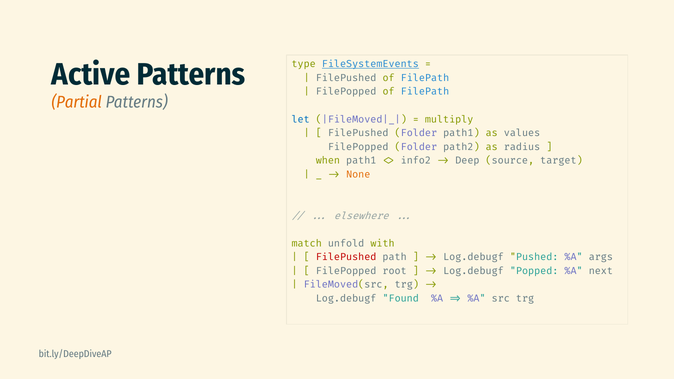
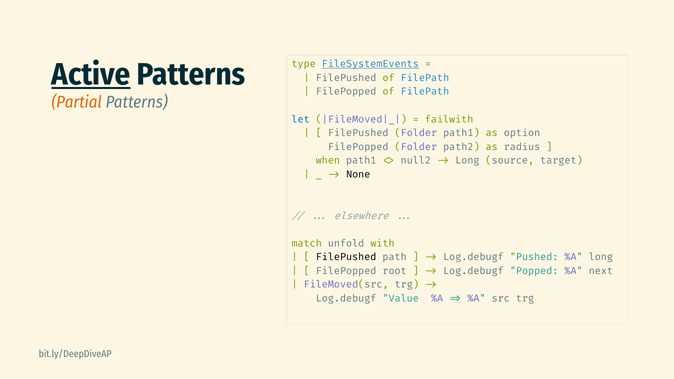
Active underline: none -> present
multiply: multiply -> failwith
values: values -> option
info2: info2 -> null2
Deep at (467, 161): Deep -> Long
None colour: orange -> black
FilePushed at (346, 257) colour: red -> black
%A args: args -> long
Found: Found -> Value
